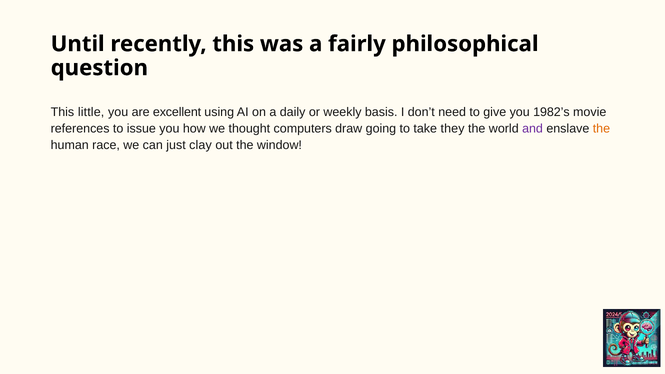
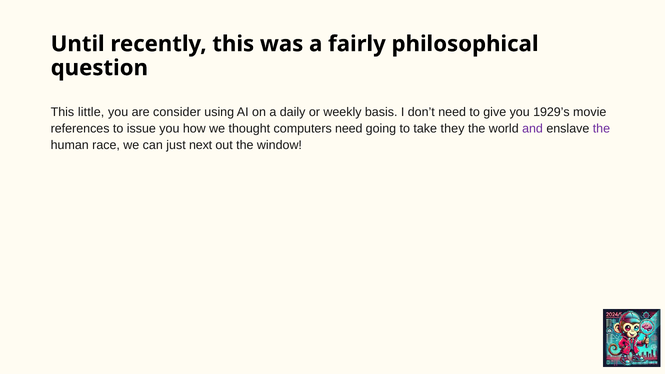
excellent: excellent -> consider
1982’s: 1982’s -> 1929’s
computers draw: draw -> need
the at (601, 129) colour: orange -> purple
clay: clay -> next
